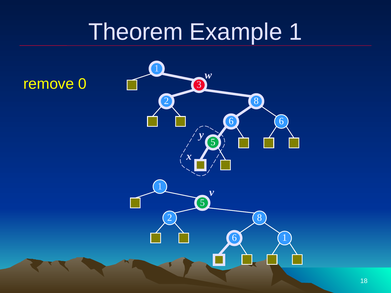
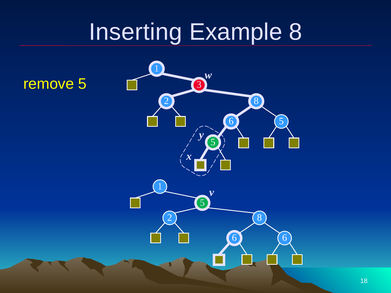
Theorem: Theorem -> Inserting
Example 1: 1 -> 8
remove 0: 0 -> 5
6 6: 6 -> 5
6 1: 1 -> 6
